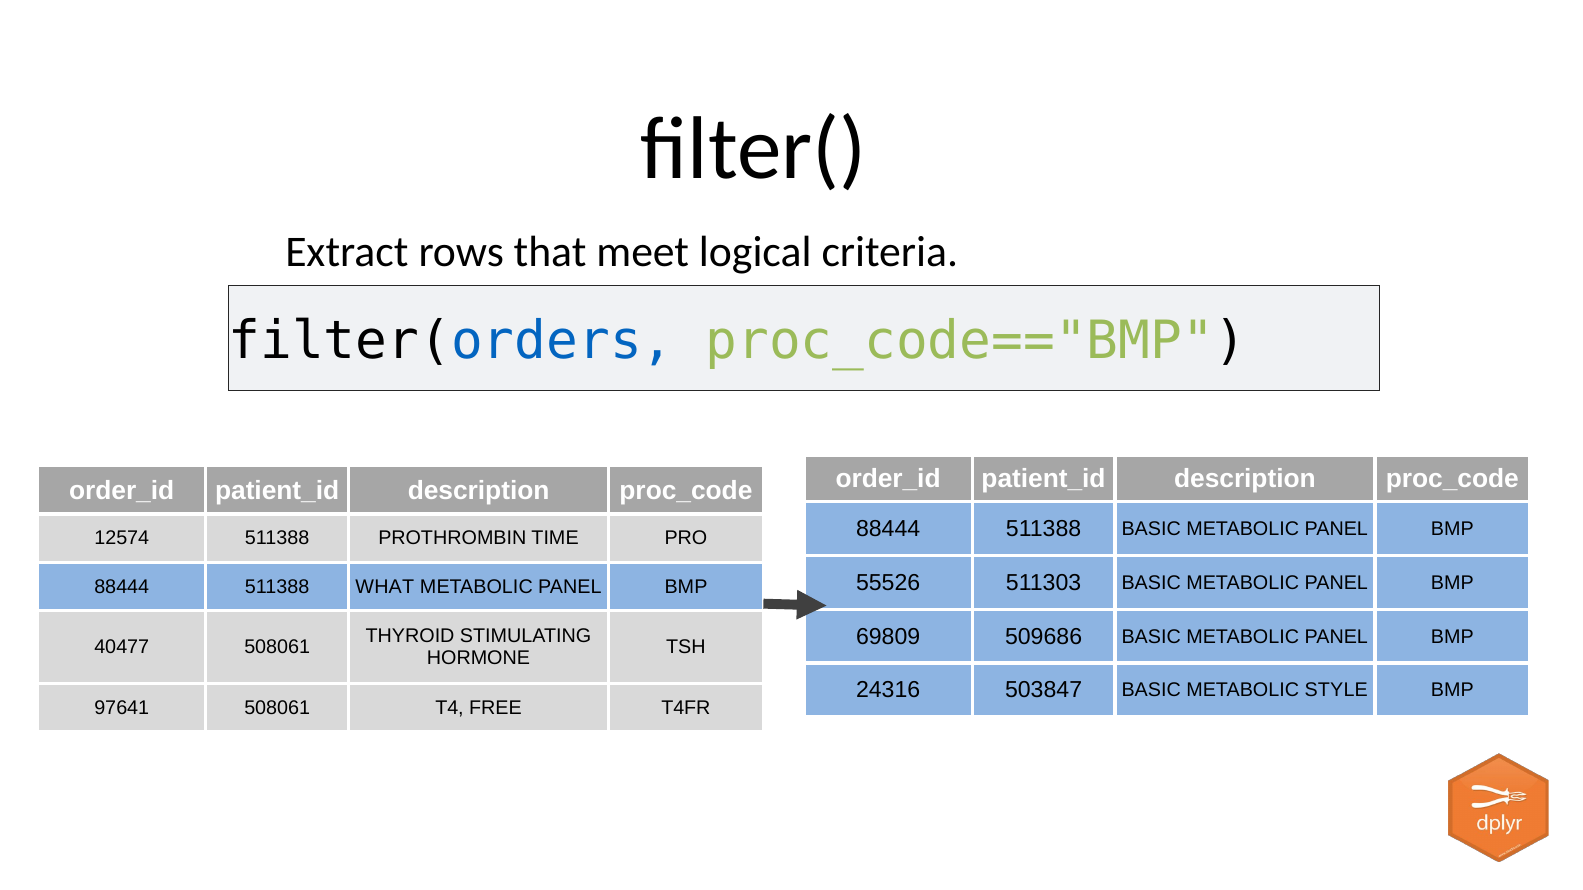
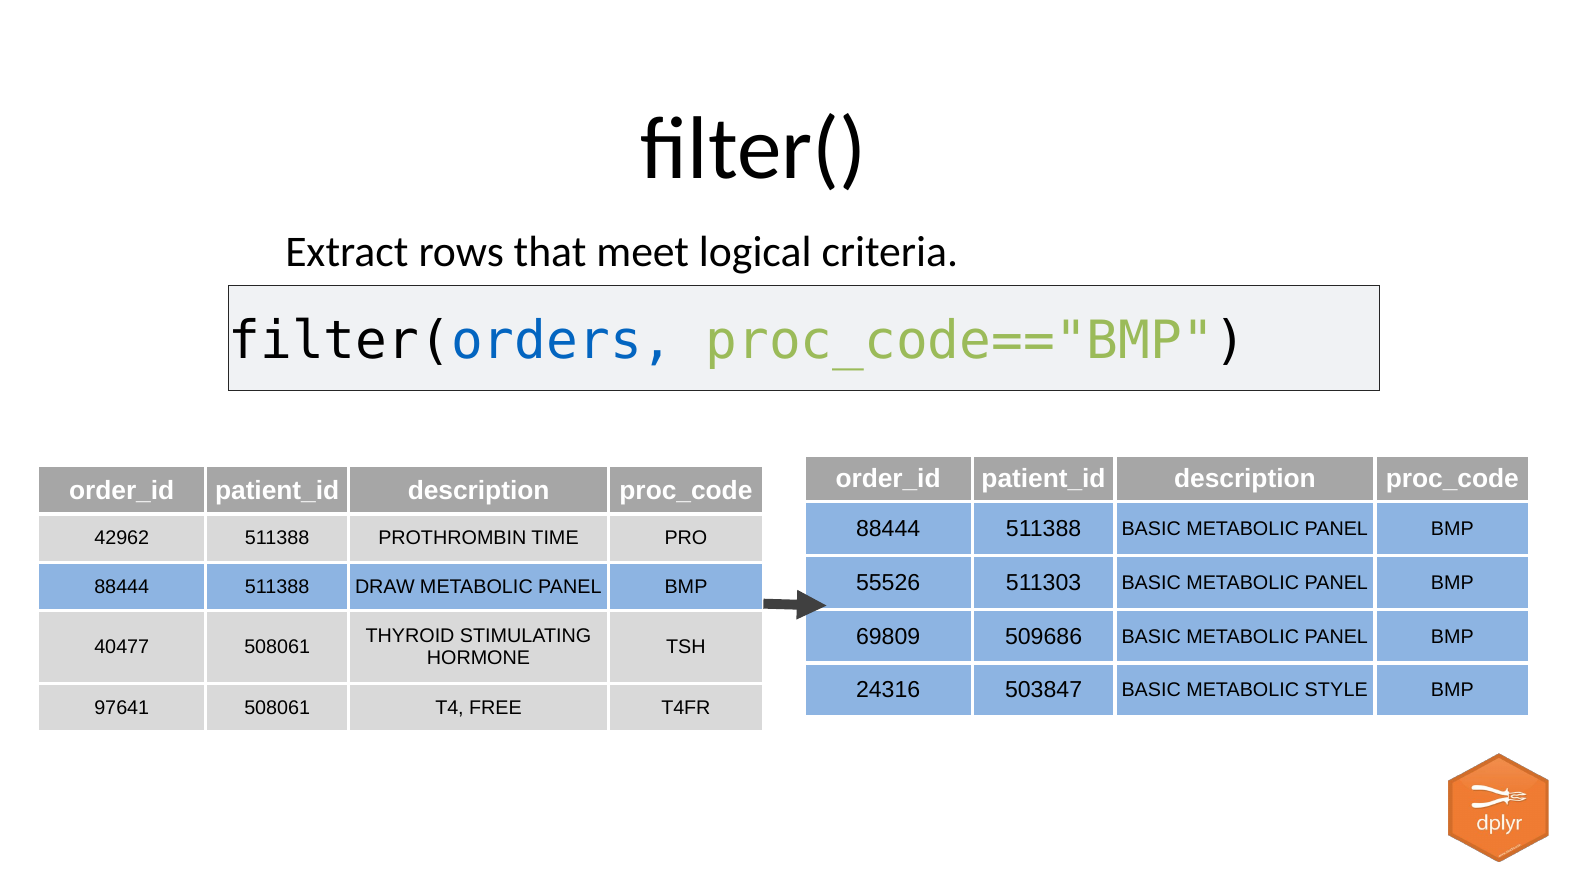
12574: 12574 -> 42962
WHAT: WHAT -> DRAW
